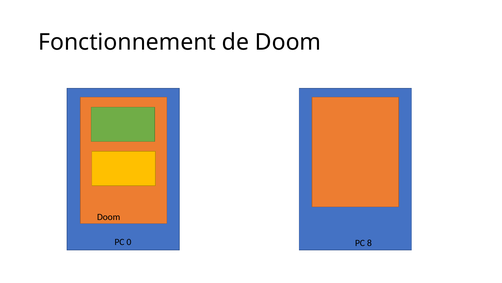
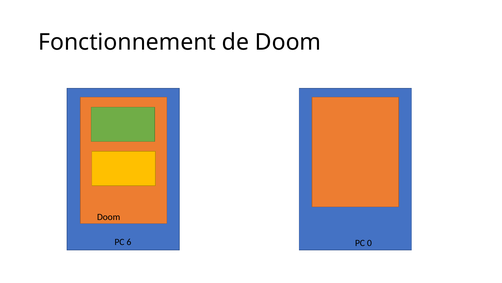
0: 0 -> 6
8: 8 -> 0
